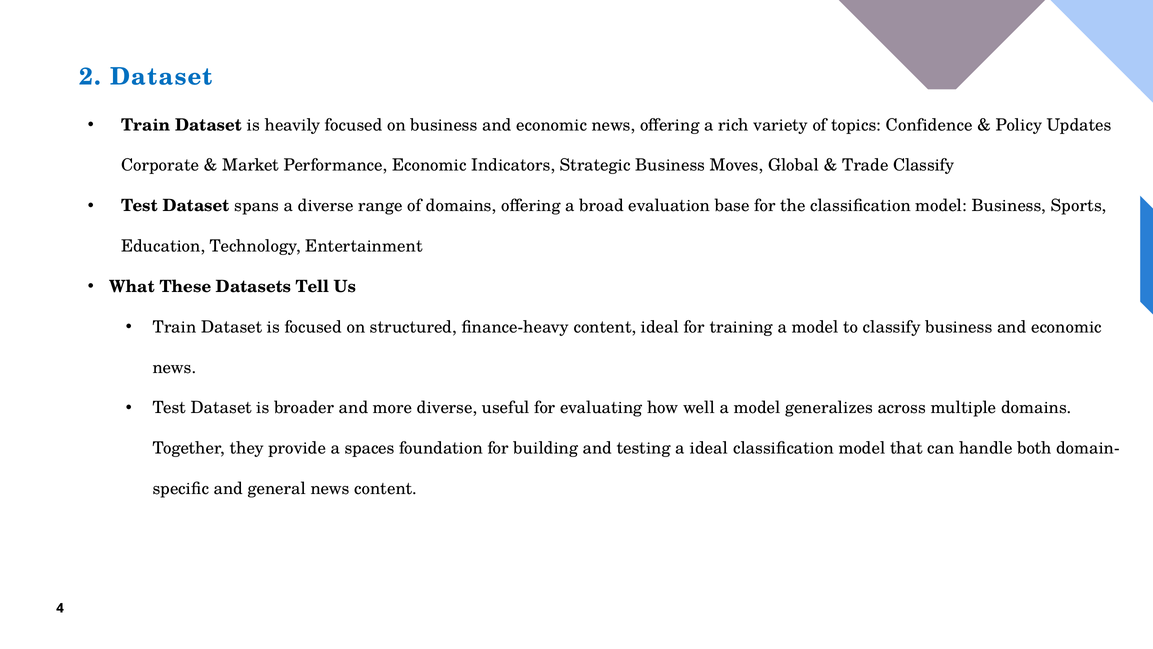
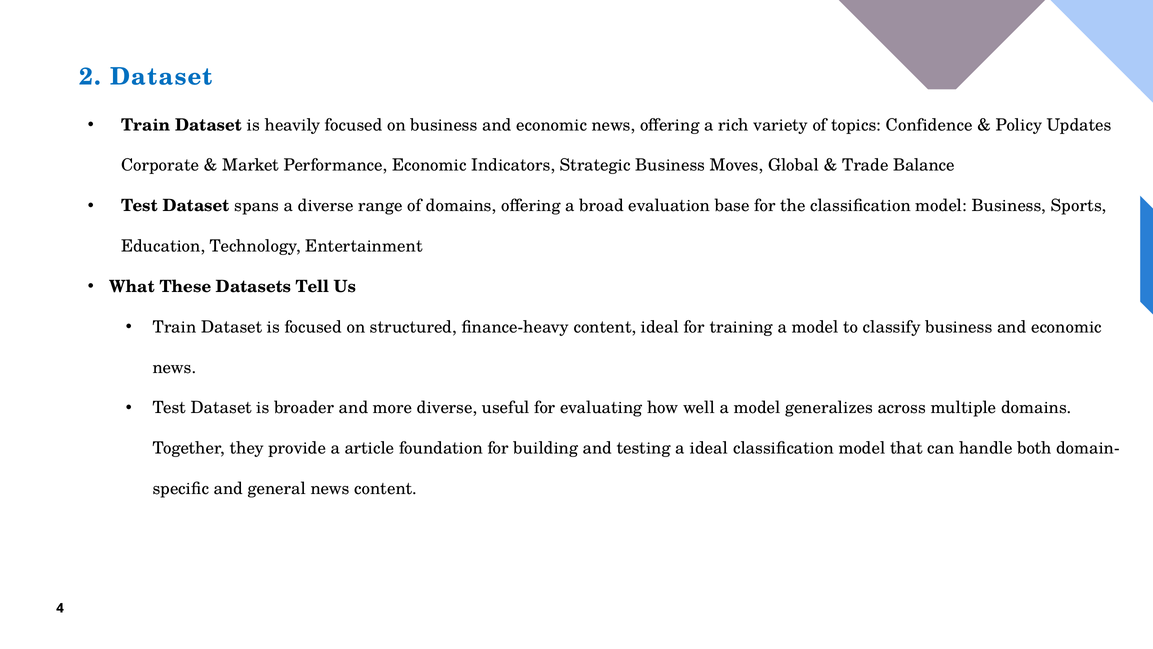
Trade Classify: Classify -> Balance
spaces: spaces -> article
